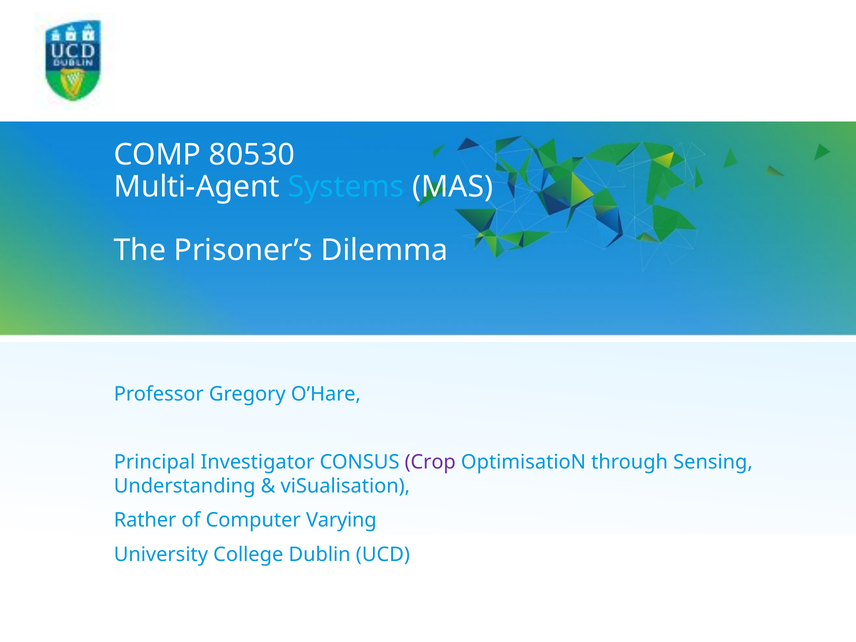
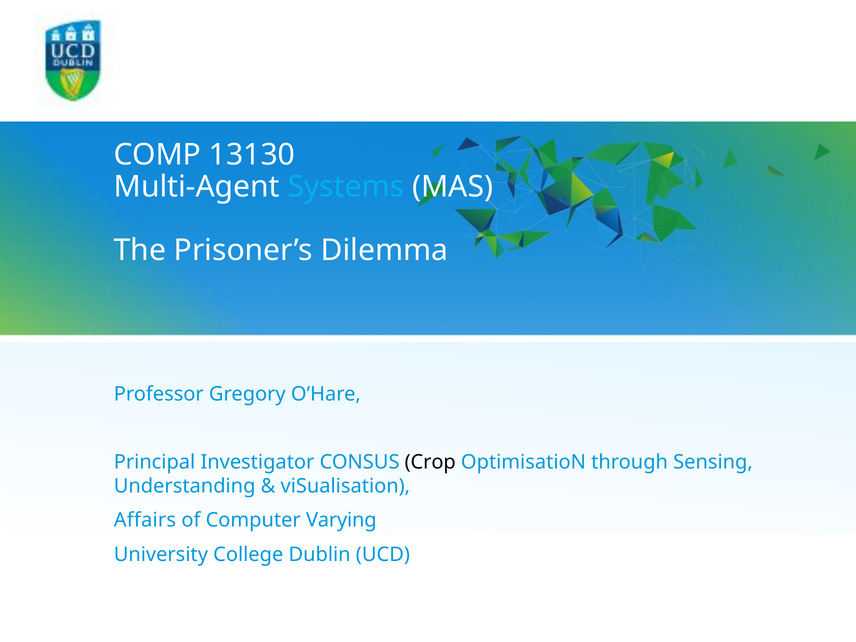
80530: 80530 -> 13130
Crop colour: purple -> black
Rather: Rather -> Affairs
